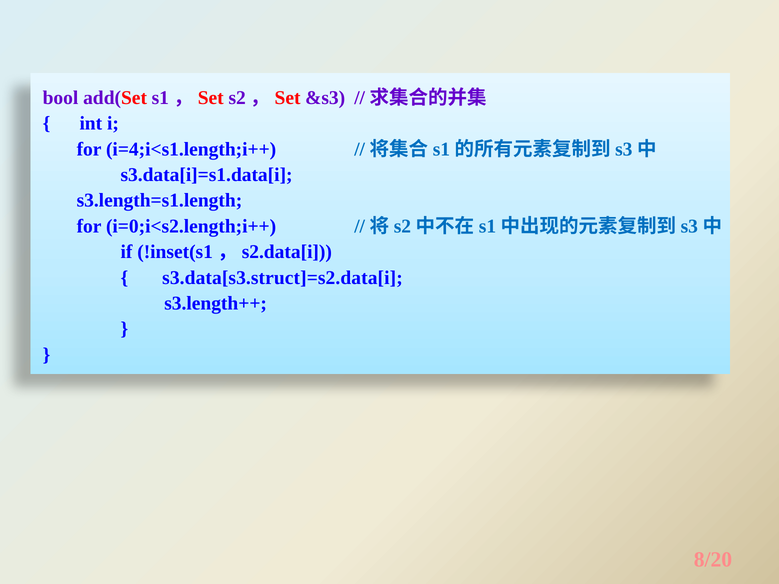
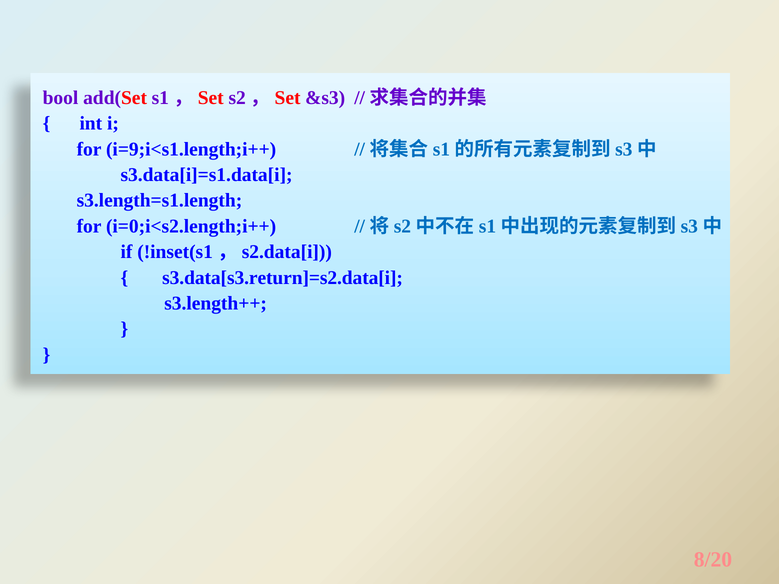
i=4;i<s1.length;i++: i=4;i<s1.length;i++ -> i=9;i<s1.length;i++
s3.data[s3.struct]=s2.data[i: s3.data[s3.struct]=s2.data[i -> s3.data[s3.return]=s2.data[i
